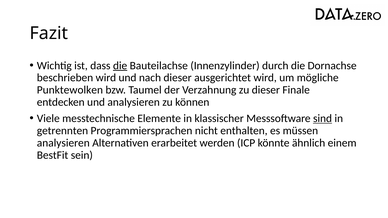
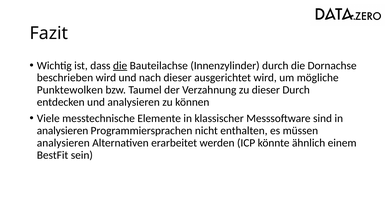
dieser Finale: Finale -> Durch
sind underline: present -> none
getrennten at (62, 131): getrennten -> analysieren
